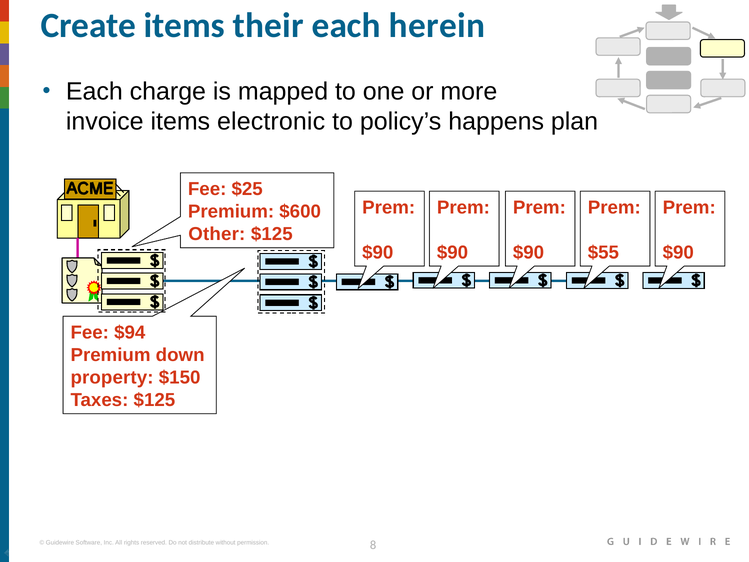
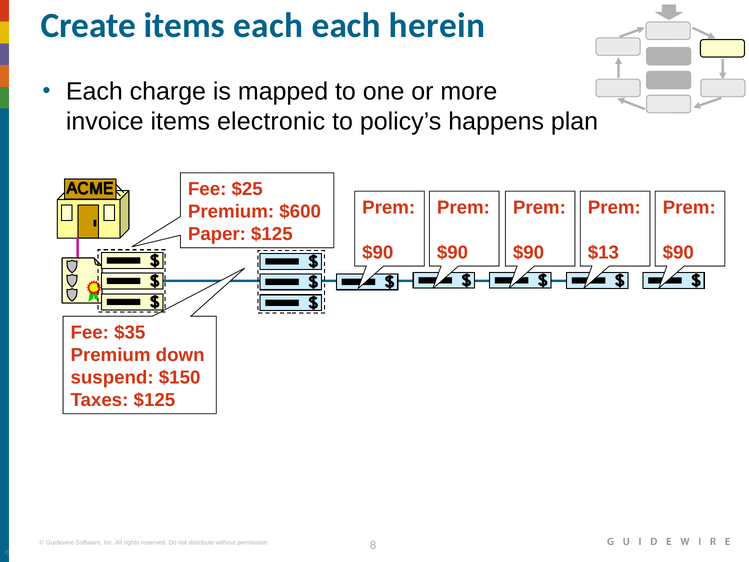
items their: their -> each
Other: Other -> Paper
$55: $55 -> $13
$94: $94 -> $35
property: property -> suspend
